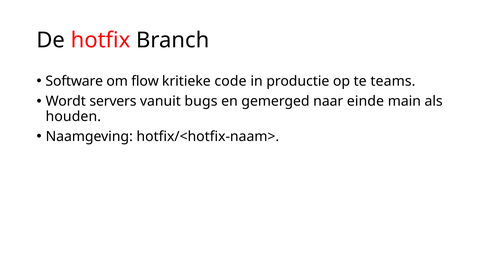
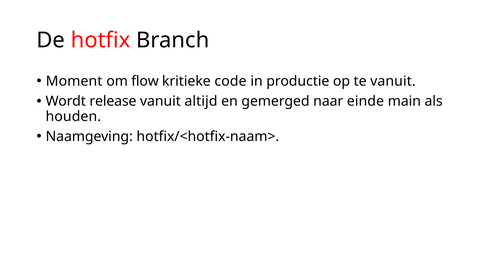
Software: Software -> Moment
te teams: teams -> vanuit
servers: servers -> release
bugs: bugs -> altijd
